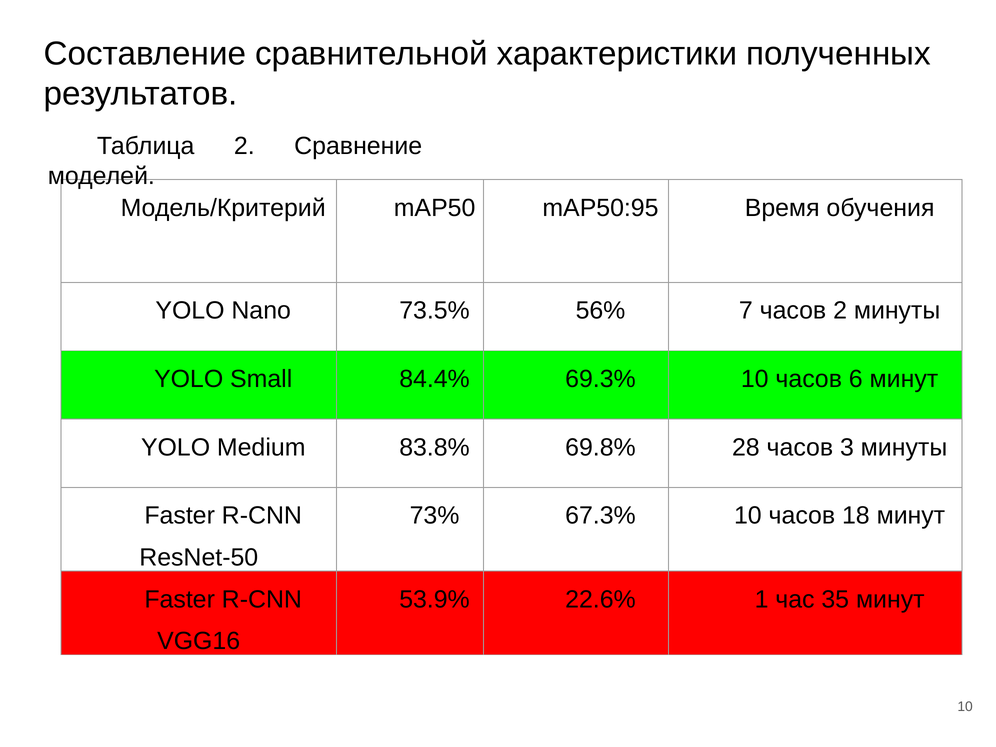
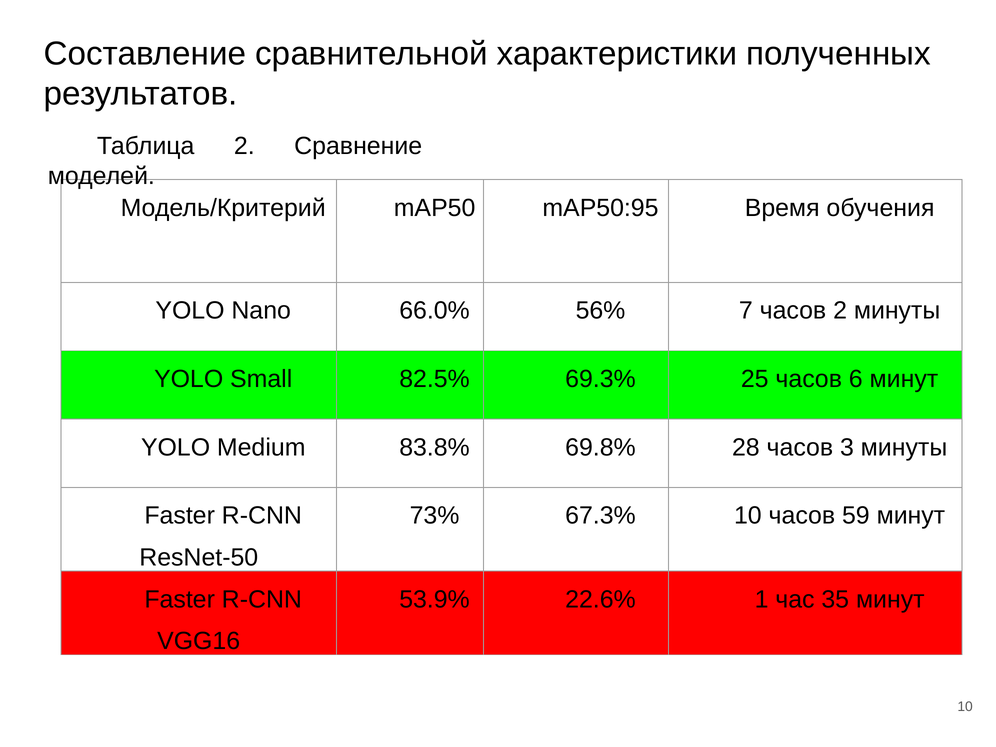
73.5%: 73.5% -> 66.0%
84.4%: 84.4% -> 82.5%
69.3% 10: 10 -> 25
18: 18 -> 59
